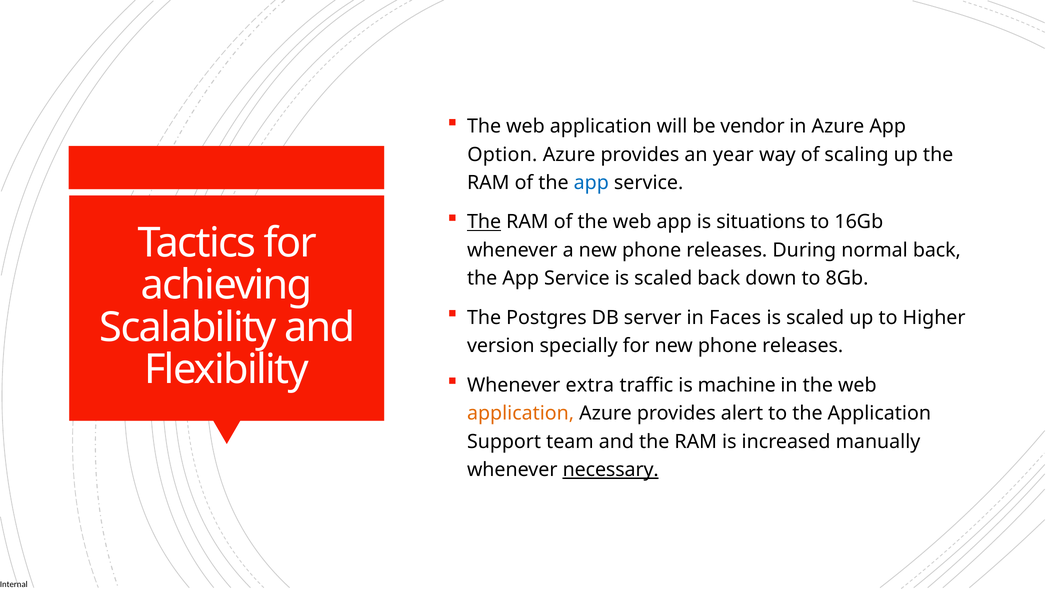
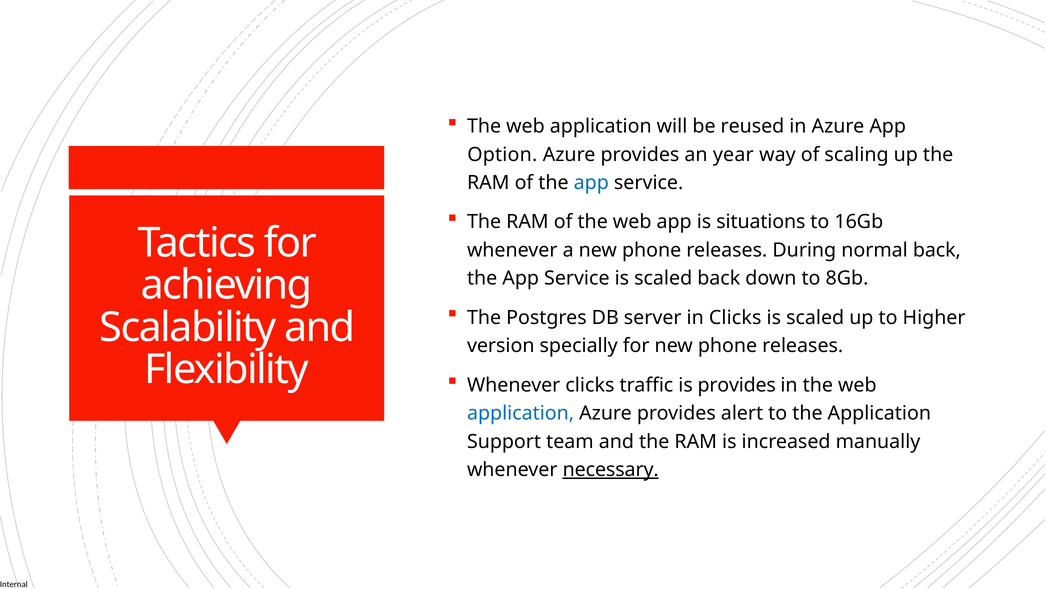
vendor: vendor -> reused
The at (484, 222) underline: present -> none
in Faces: Faces -> Clicks
Whenever extra: extra -> clicks
is machine: machine -> provides
application at (521, 413) colour: orange -> blue
